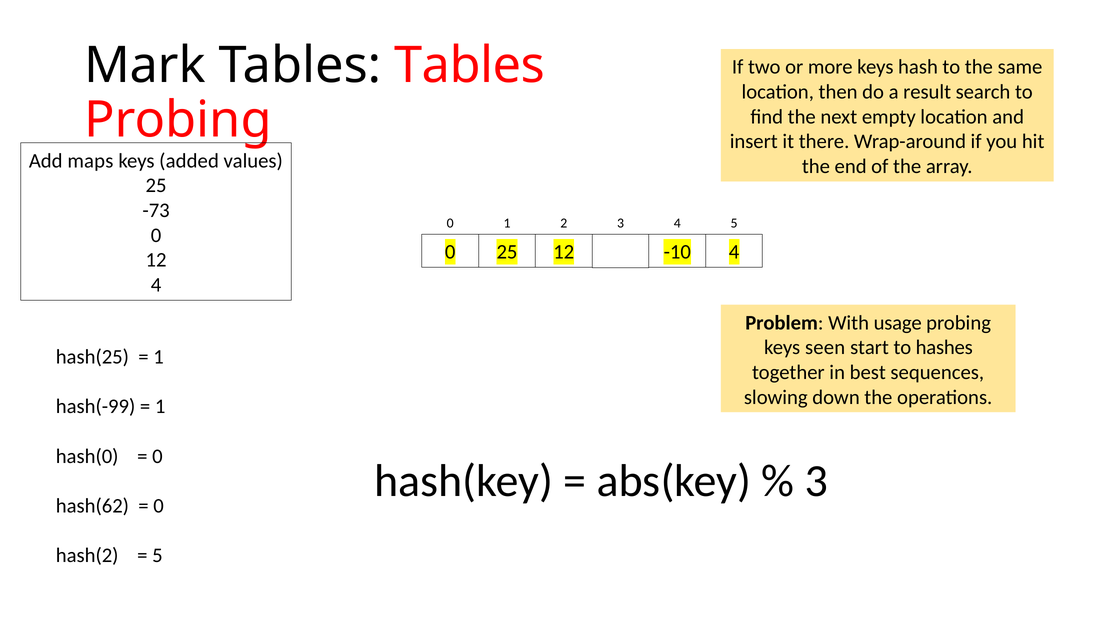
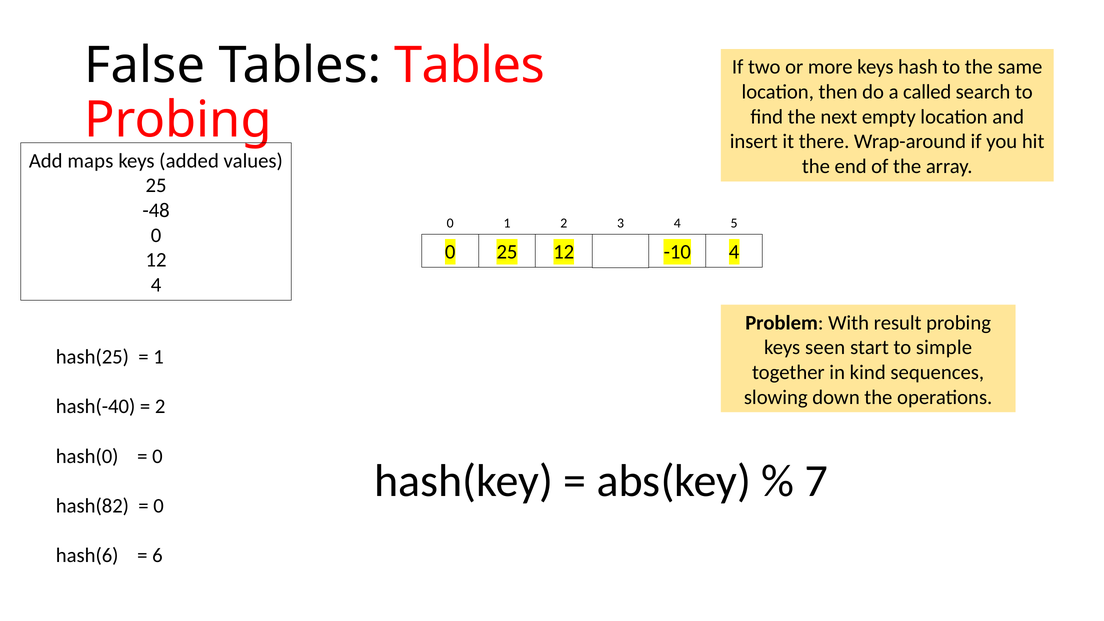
Mark: Mark -> False
result: result -> called
-73: -73 -> -48
usage: usage -> result
hashes: hashes -> simple
best: best -> kind
hash(-99: hash(-99 -> hash(-40
1 at (160, 407): 1 -> 2
3 at (816, 481): 3 -> 7
hash(62: hash(62 -> hash(82
hash(2: hash(2 -> hash(6
5 at (157, 556): 5 -> 6
